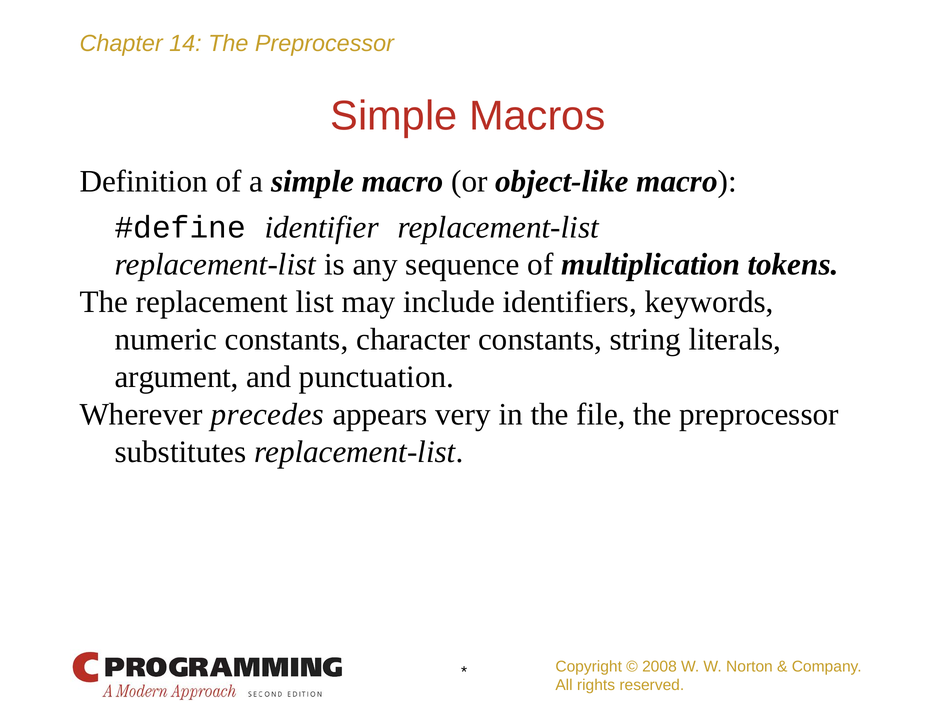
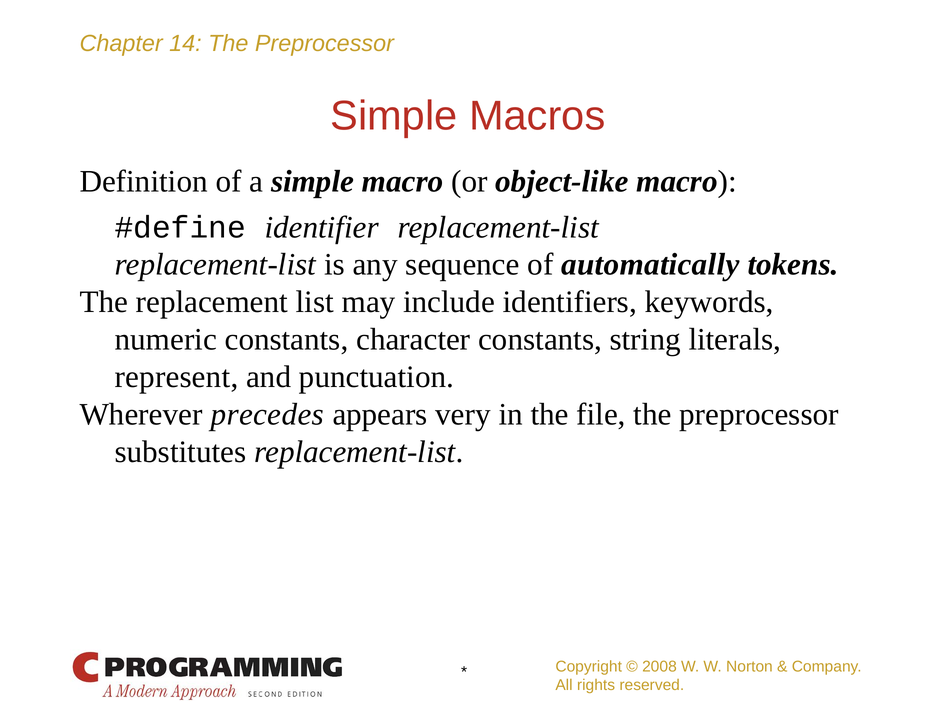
multiplication: multiplication -> automatically
argument: argument -> represent
